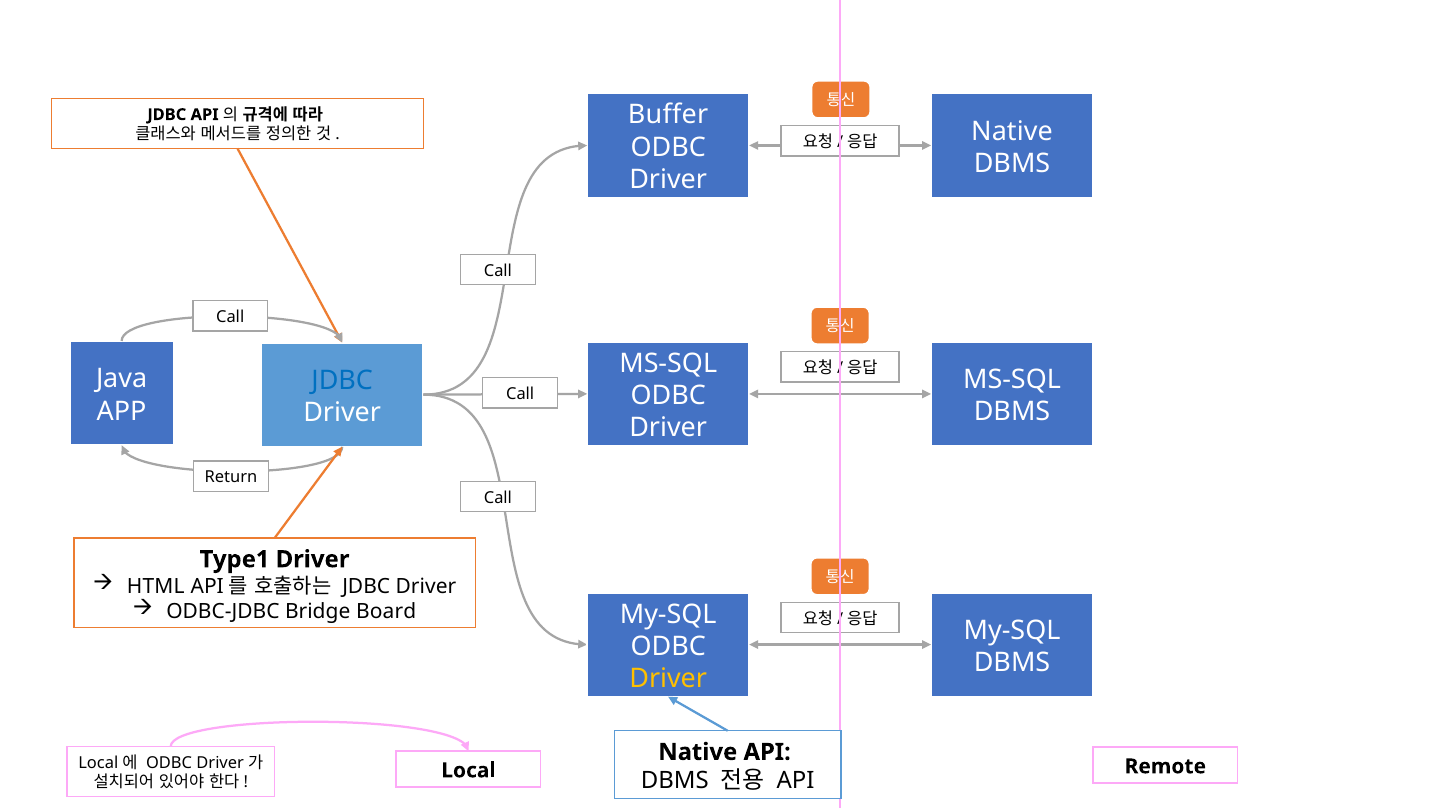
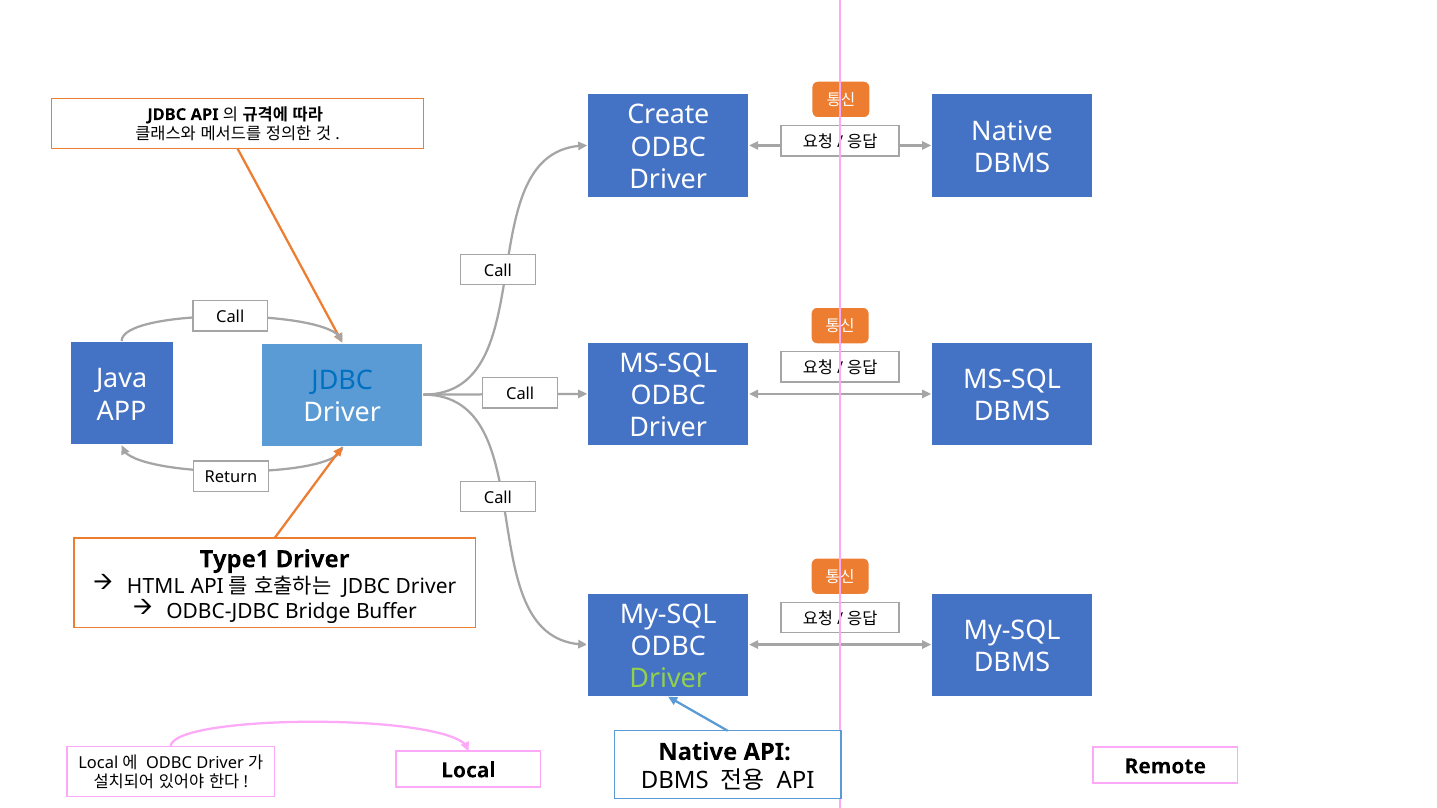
Buffer: Buffer -> Create
Board: Board -> Buffer
Driver at (668, 679) colour: yellow -> light green
